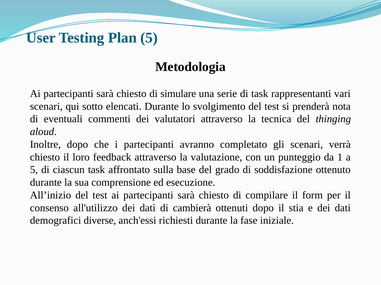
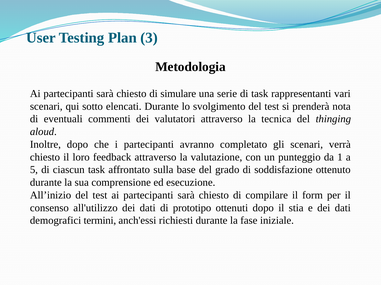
Plan 5: 5 -> 3
cambierà: cambierà -> prototipo
diverse: diverse -> termini
